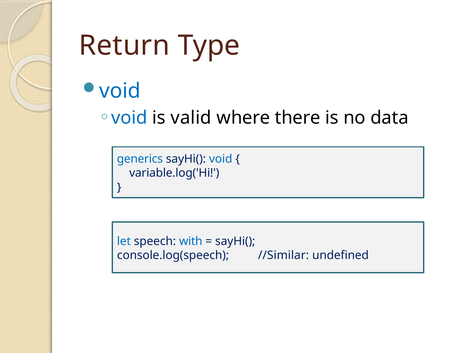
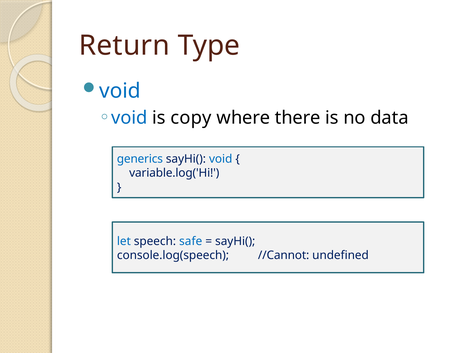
valid: valid -> copy
with: with -> safe
//Similar: //Similar -> //Cannot
